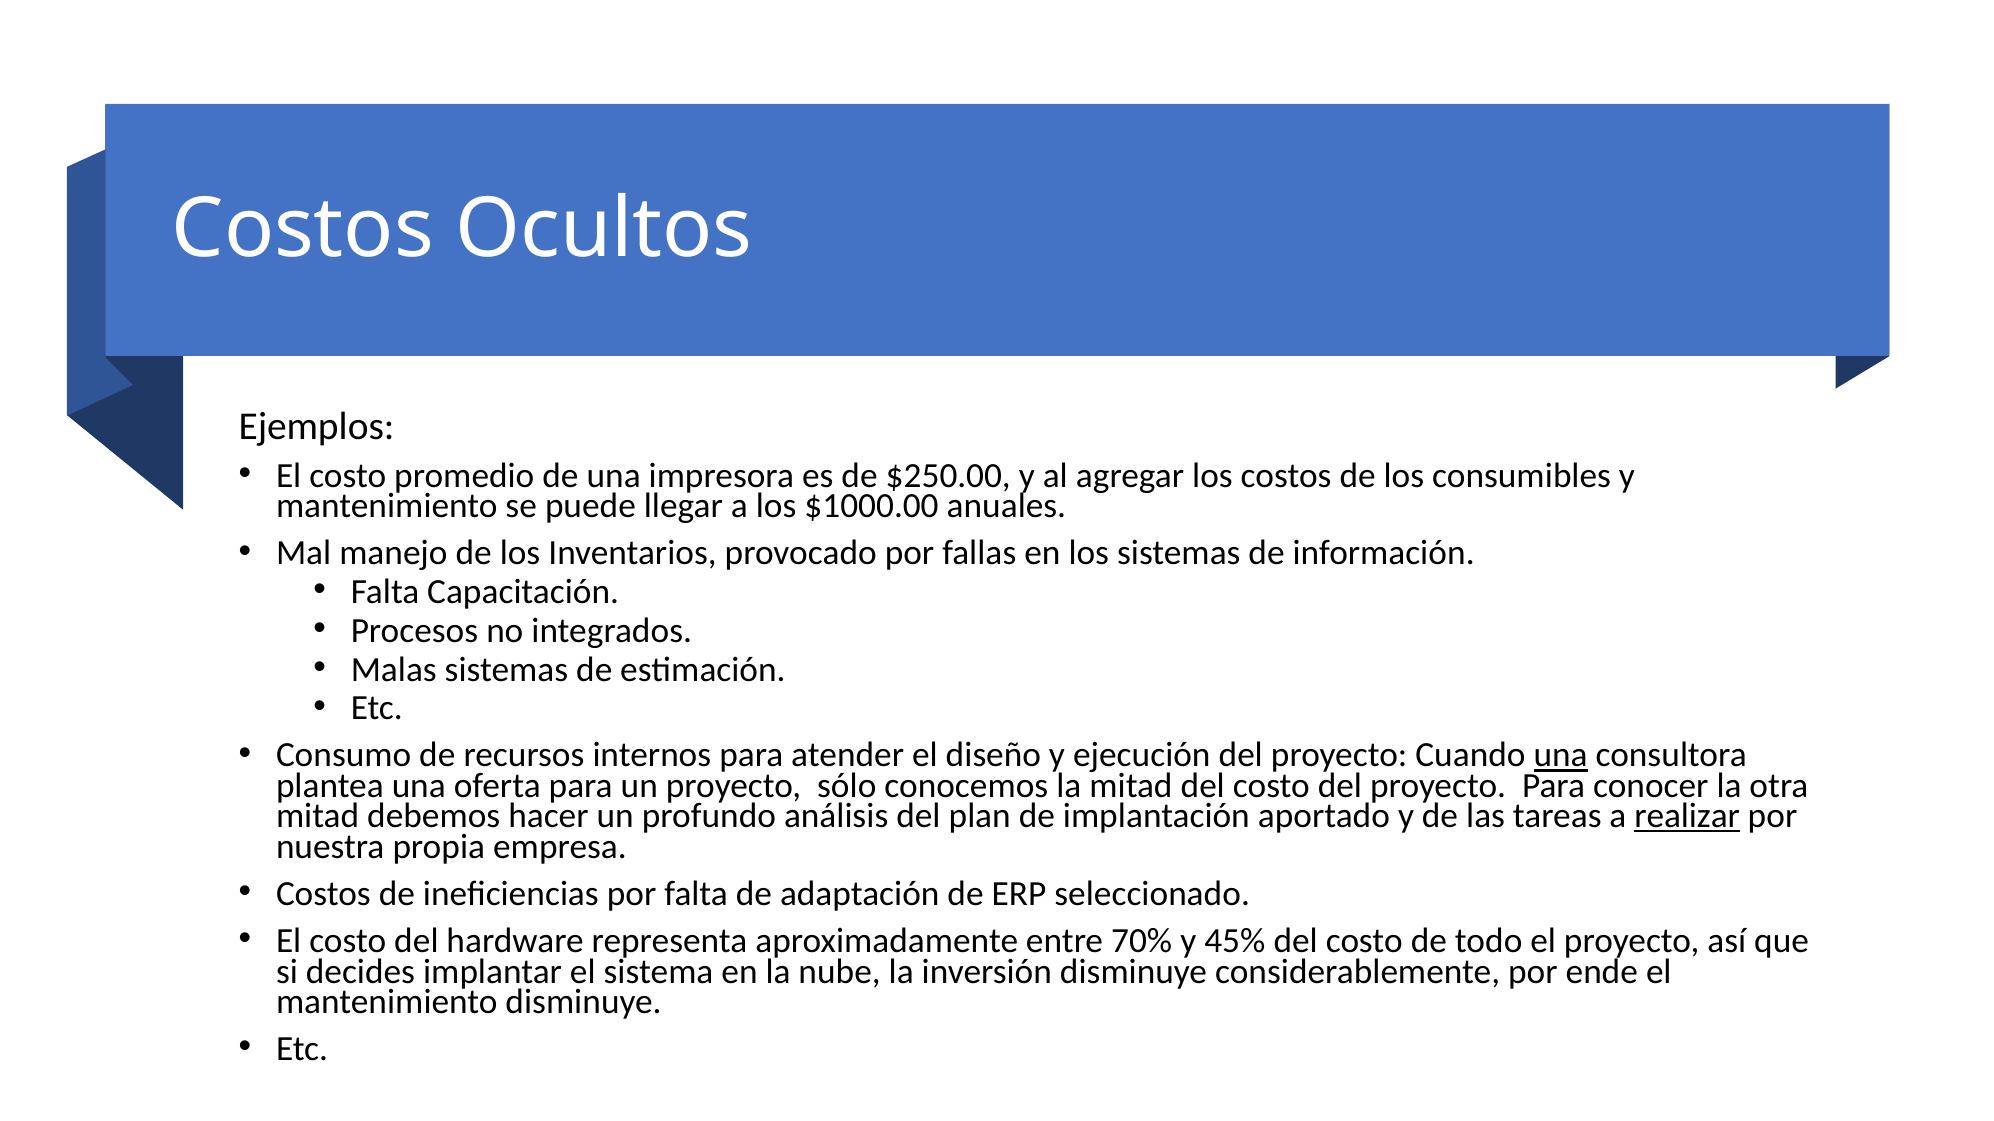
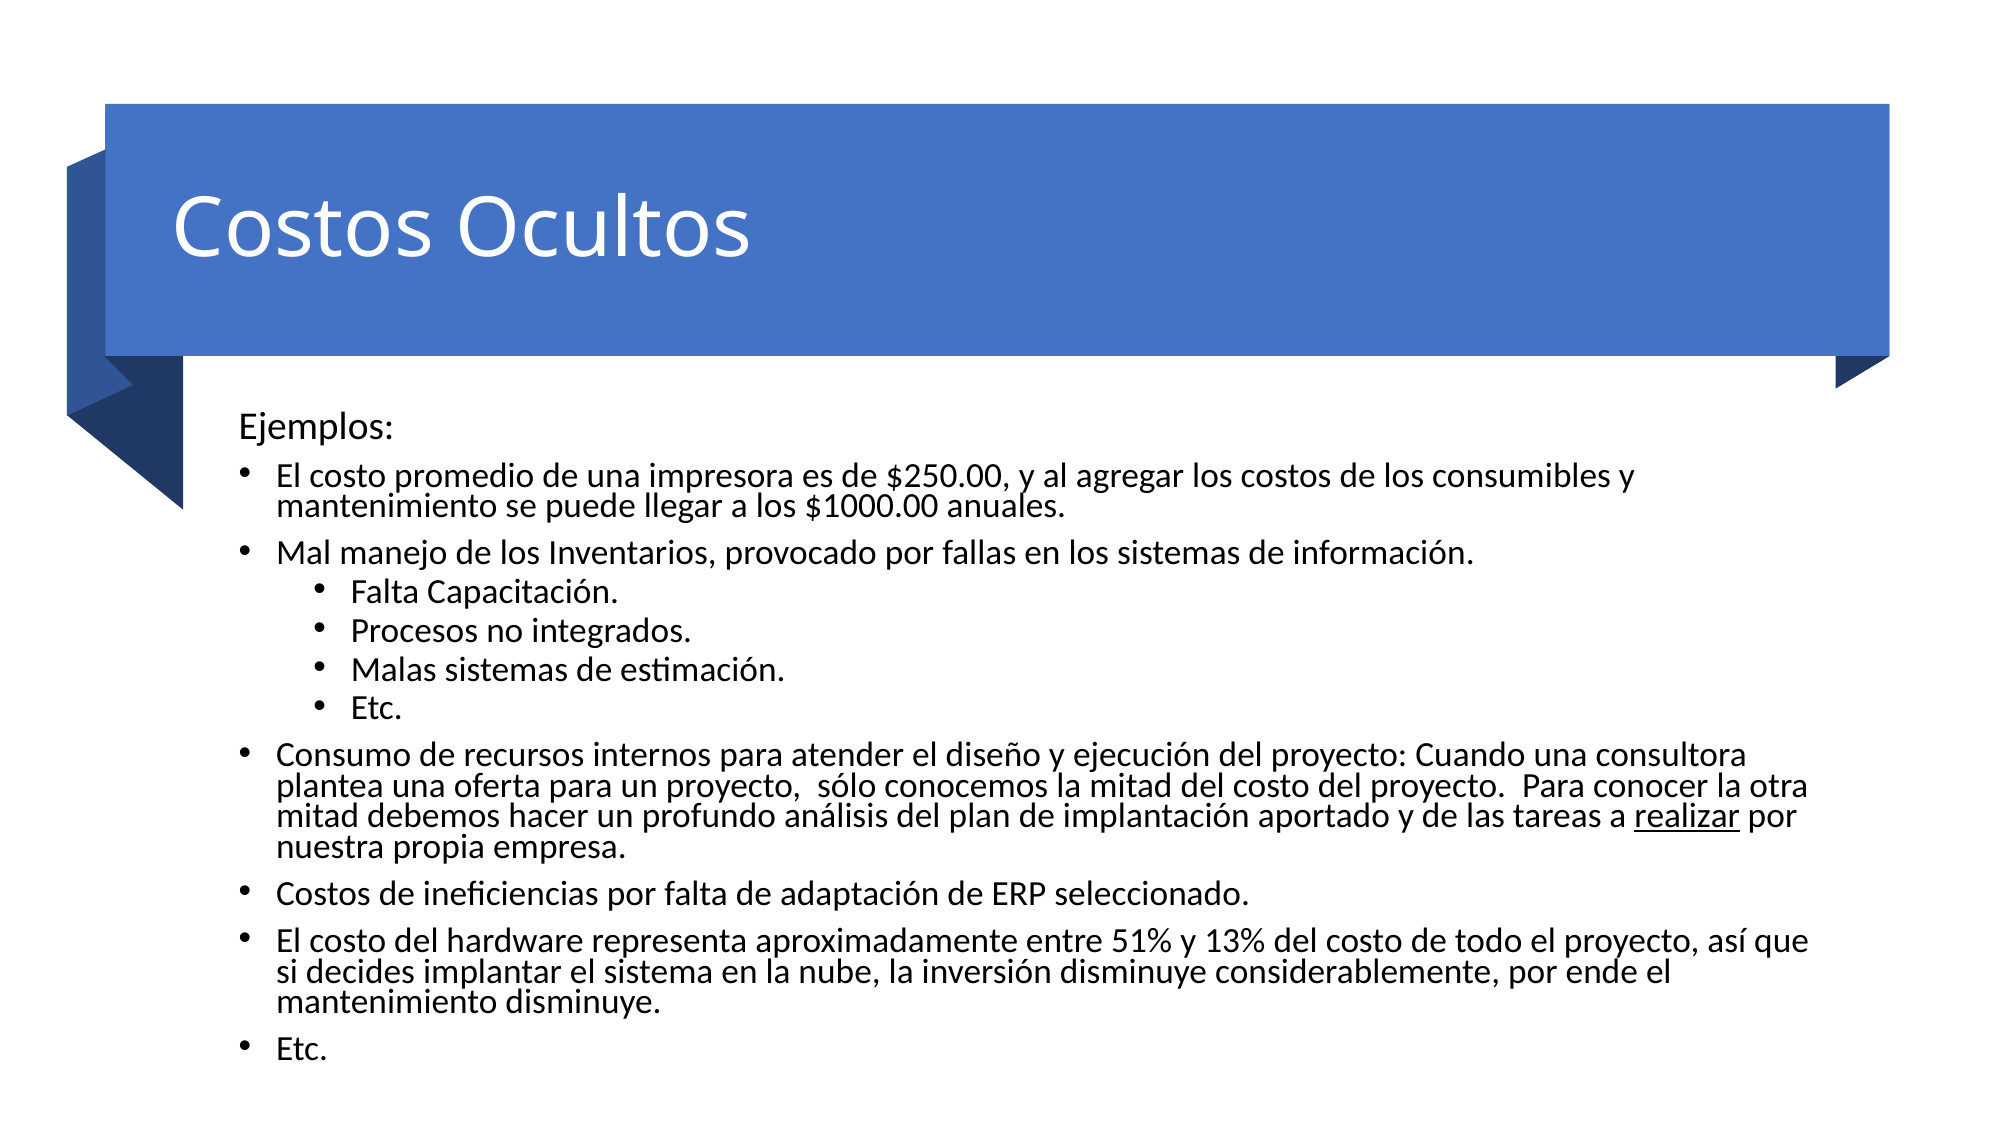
una at (1561, 756) underline: present -> none
70%: 70% -> 51%
45%: 45% -> 13%
